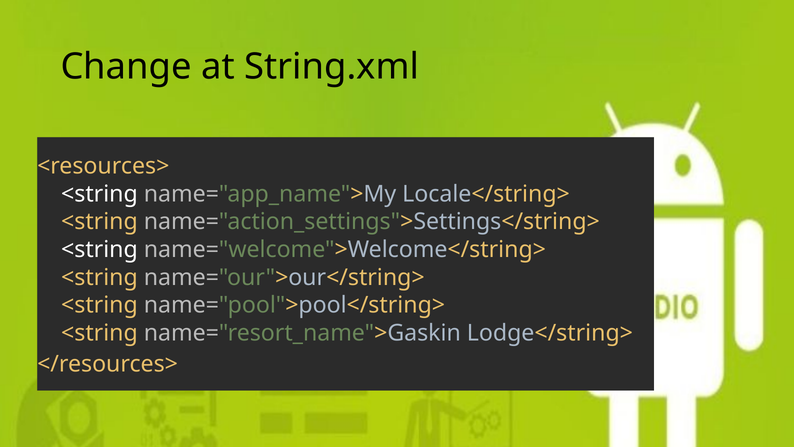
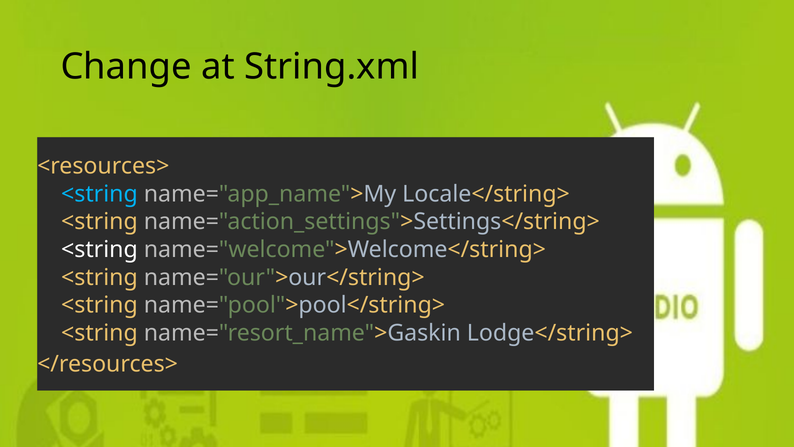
<string at (99, 194) colour: white -> light blue
